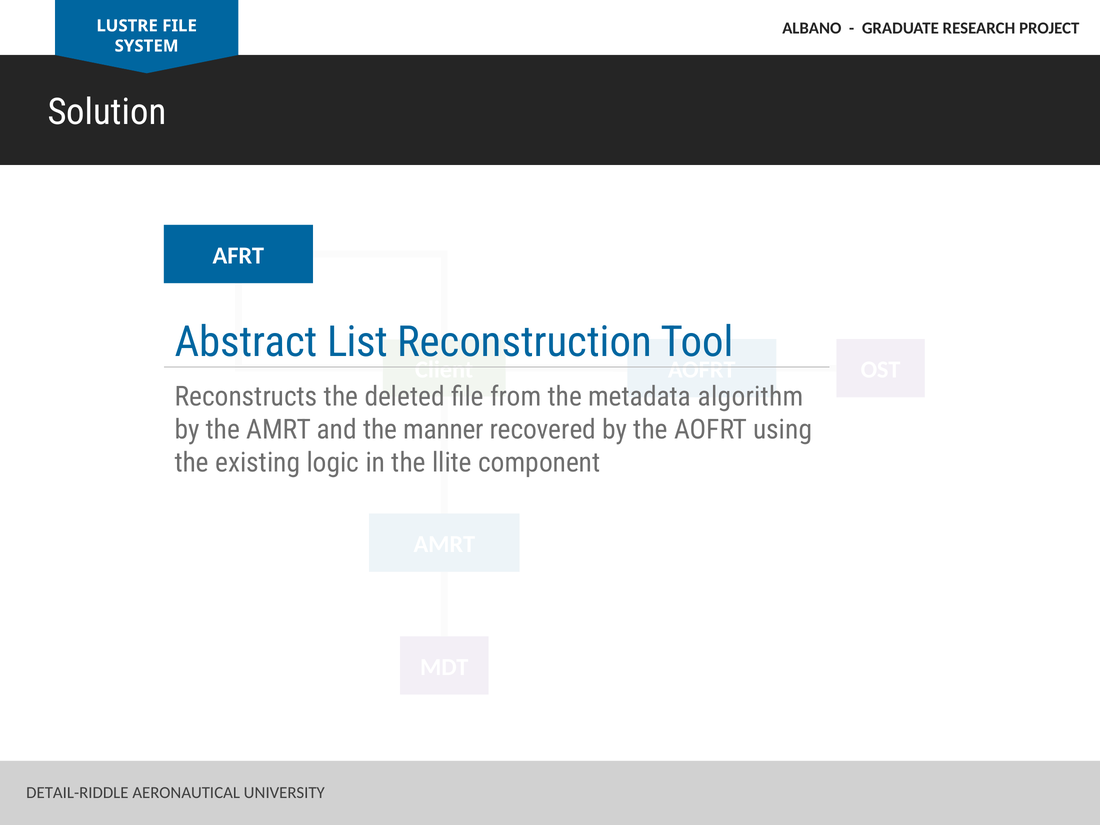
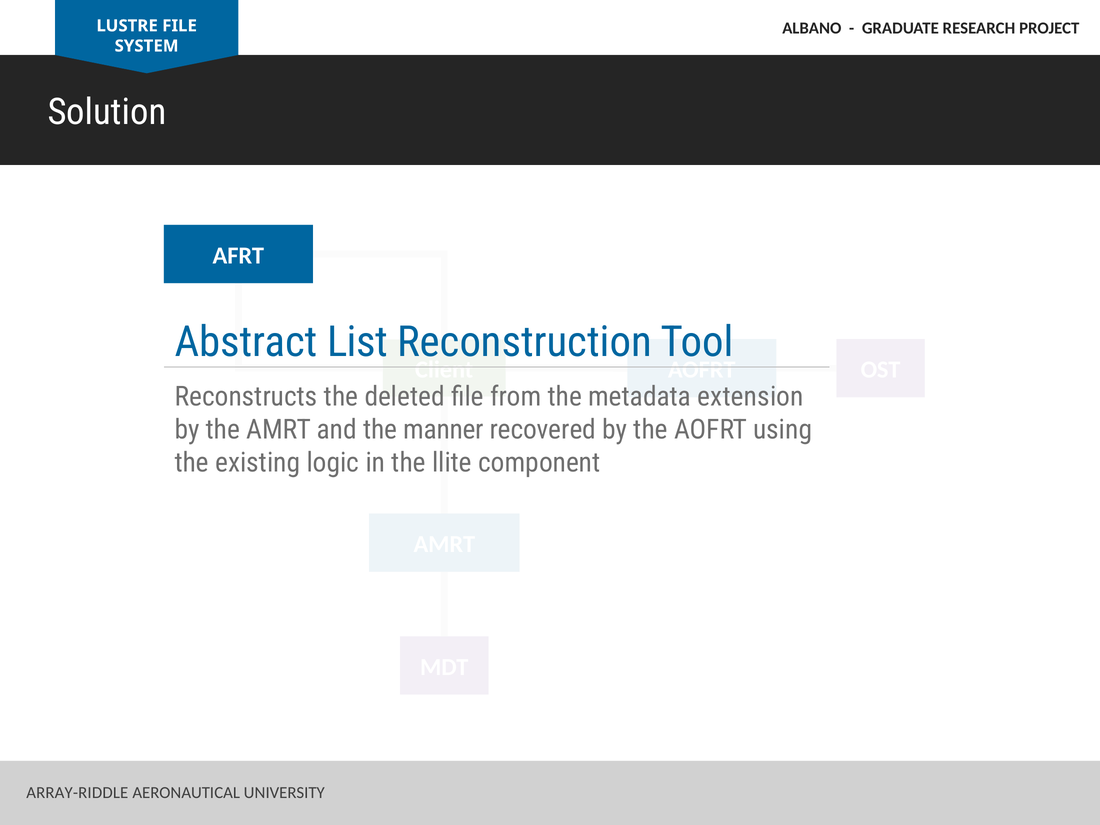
algorithm: algorithm -> extension
DETAIL-RIDDLE: DETAIL-RIDDLE -> ARRAY-RIDDLE
